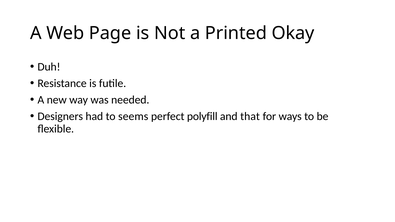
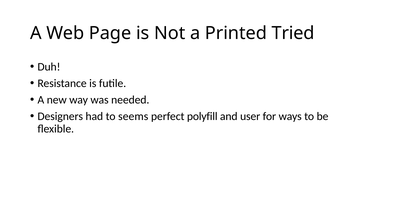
Okay: Okay -> Tried
that: that -> user
